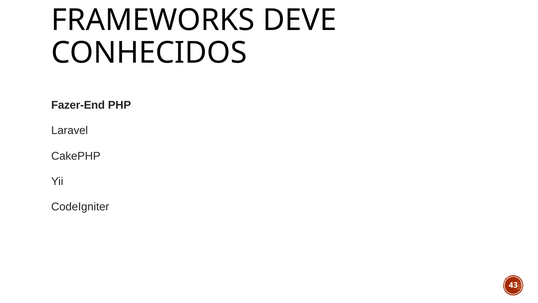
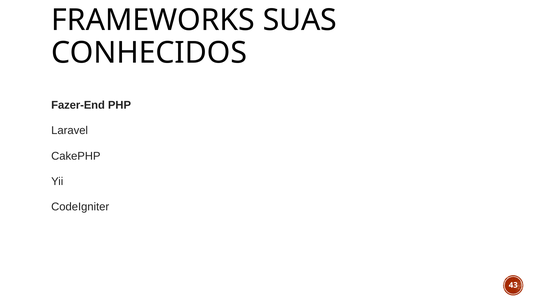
DEVE: DEVE -> SUAS
